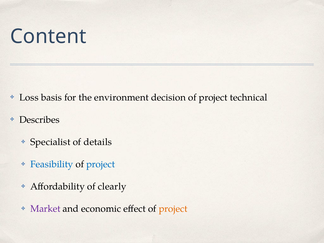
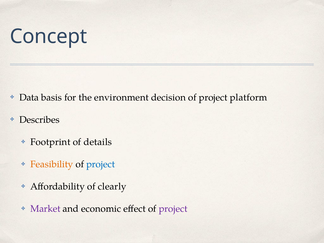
Content: Content -> Concept
Loss: Loss -> Data
technical: technical -> platform
Specialist: Specialist -> Footprint
Feasibility colour: blue -> orange
project at (173, 209) colour: orange -> purple
